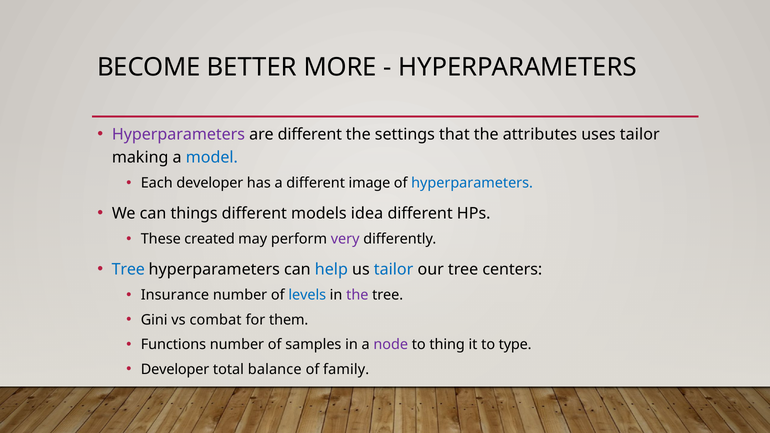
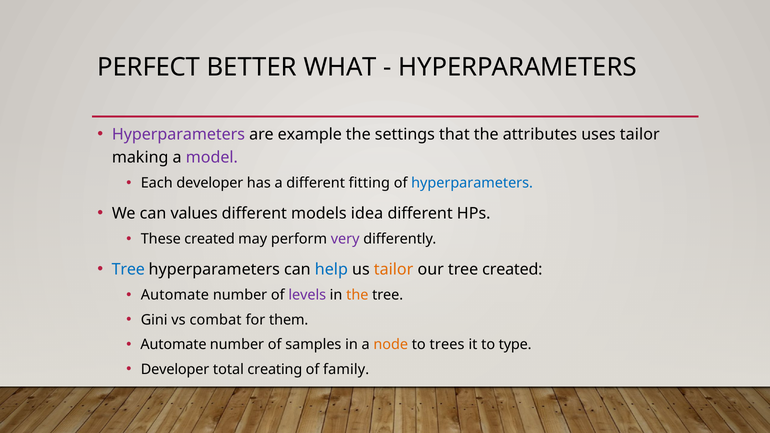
BECOME: BECOME -> PERFECT
MORE: MORE -> WHAT
are different: different -> example
model colour: blue -> purple
image: image -> fitting
things: things -> values
tailor at (394, 269) colour: blue -> orange
tree centers: centers -> created
Insurance at (175, 295): Insurance -> Automate
levels colour: blue -> purple
the at (357, 295) colour: purple -> orange
Functions at (173, 345): Functions -> Automate
node colour: purple -> orange
thing: thing -> trees
balance: balance -> creating
